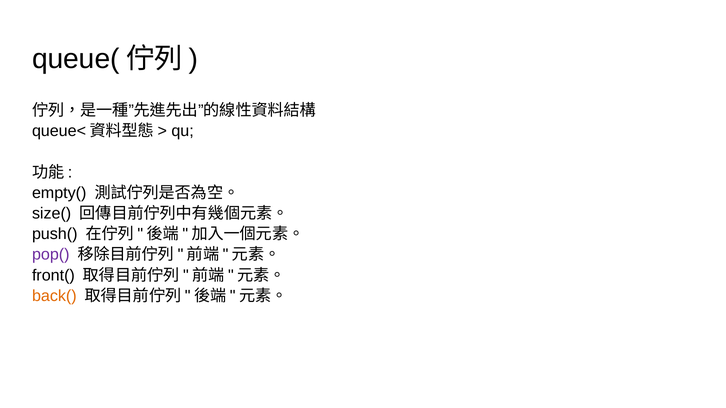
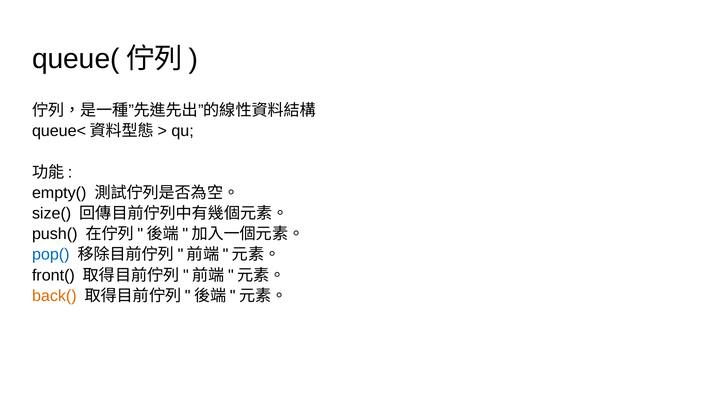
pop( colour: purple -> blue
